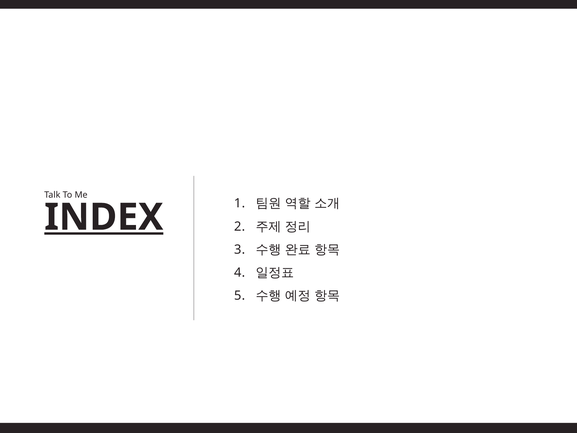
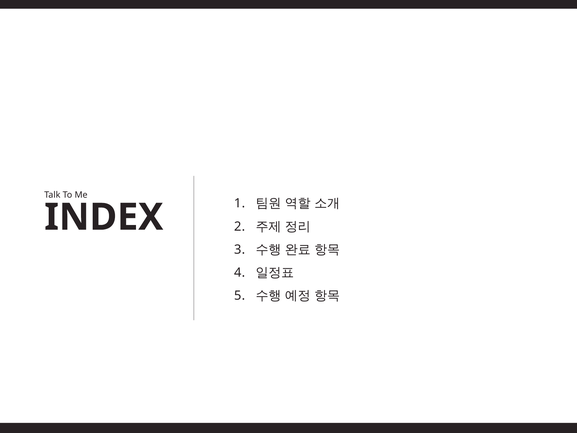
INDEX underline: present -> none
